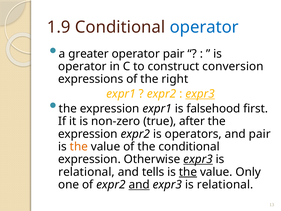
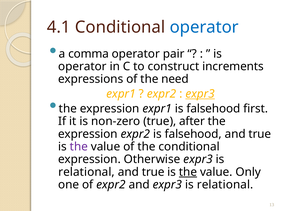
1.9: 1.9 -> 4.1
greater: greater -> comma
conversion: conversion -> increments
right: right -> need
expr2 is operators: operators -> falsehood
pair at (260, 134): pair -> true
the at (79, 146) colour: orange -> purple
expr3 at (198, 159) underline: present -> none
tells at (153, 172): tells -> true
and at (139, 184) underline: present -> none
